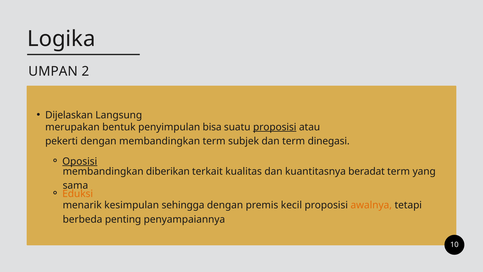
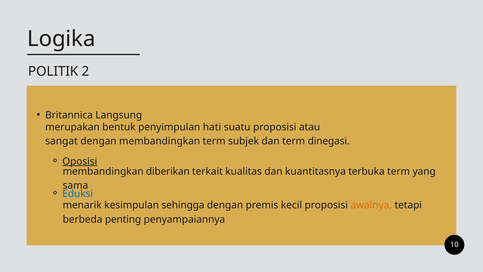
UMPAN: UMPAN -> POLITIK
Dijelaskan: Dijelaskan -> Britannica
bisa: bisa -> hati
proposisi at (275, 127) underline: present -> none
pekerti: pekerti -> sangat
beradat: beradat -> terbuka
Eduksi colour: orange -> blue
